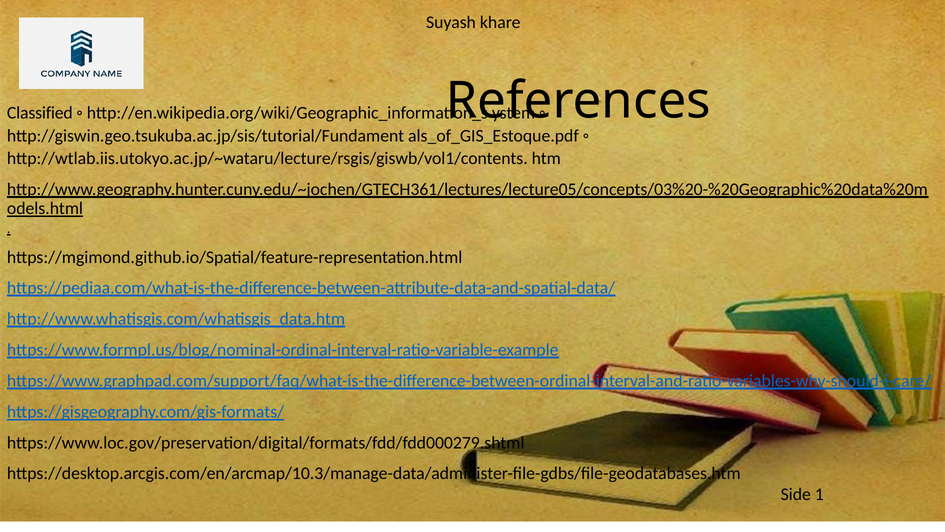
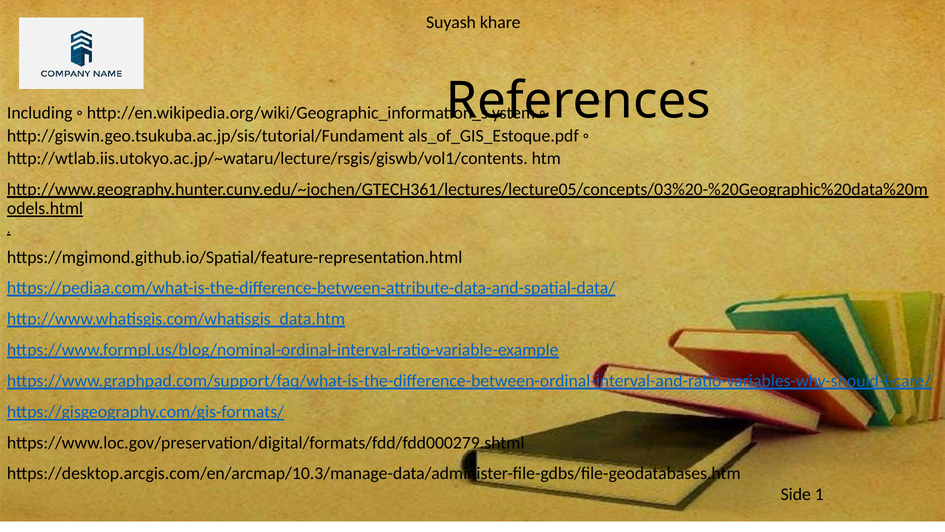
Classified: Classified -> Including
